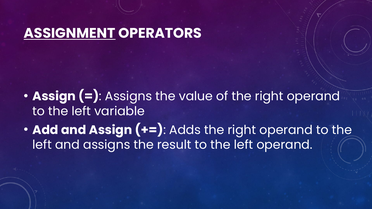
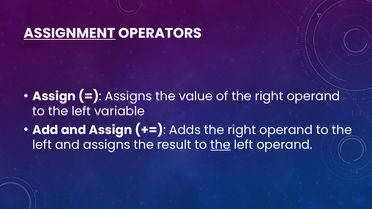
the at (221, 145) underline: none -> present
